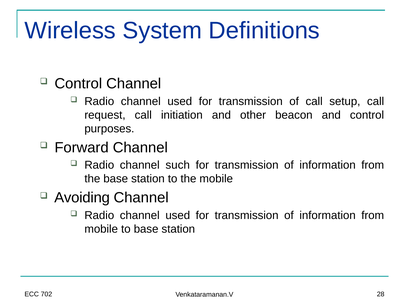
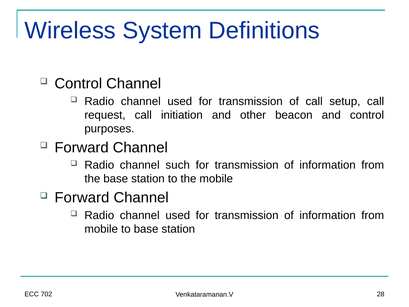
Avoiding at (82, 198): Avoiding -> Forward
